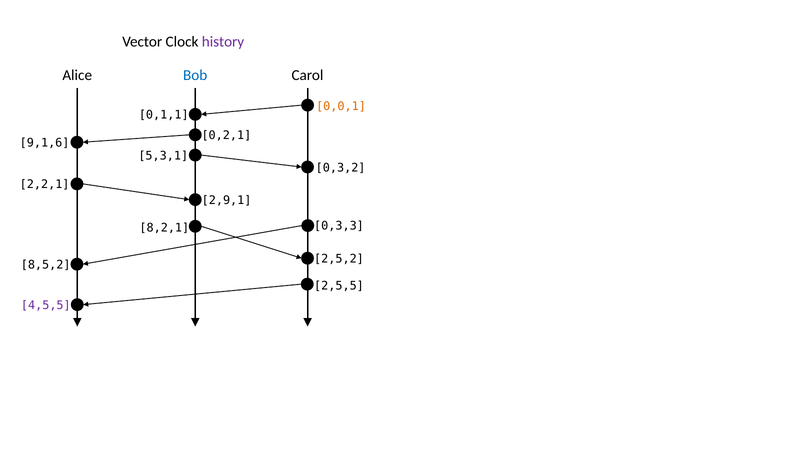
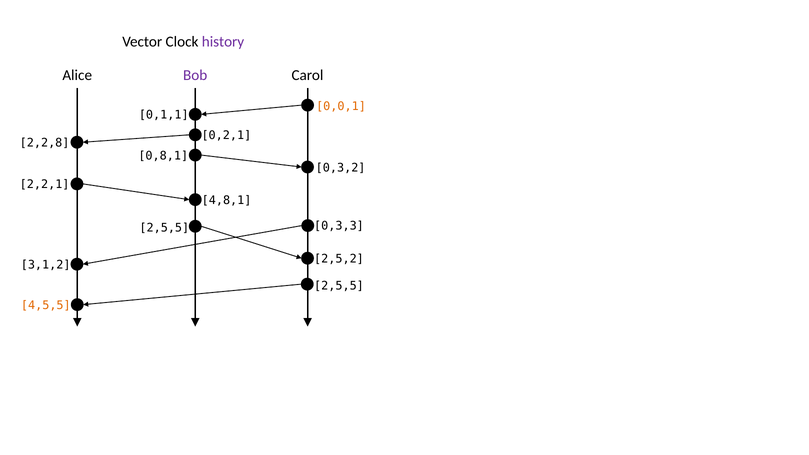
Bob colour: blue -> purple
9,1,6: 9,1,6 -> 2,2,8
5,3,1: 5,3,1 -> 0,8,1
2,9,1: 2,9,1 -> 4,8,1
8,2,1 at (164, 228): 8,2,1 -> 2,5,5
8,5,2: 8,5,2 -> 3,1,2
4,5,5 colour: purple -> orange
